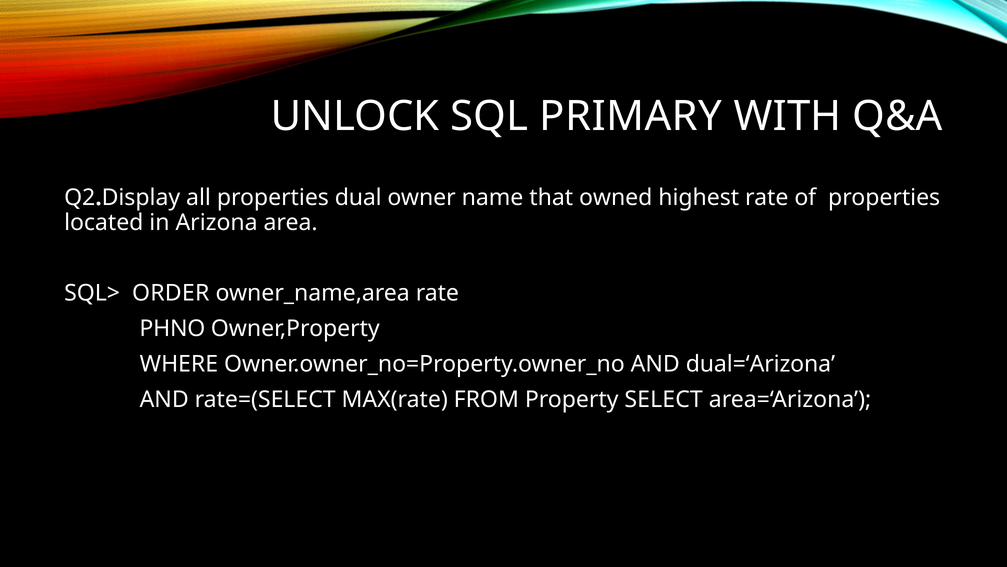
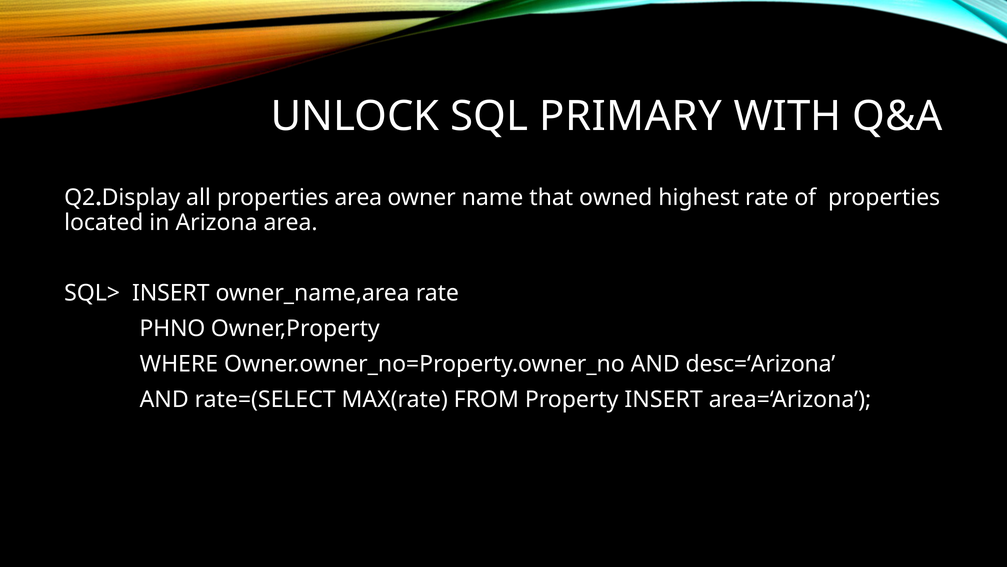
properties dual: dual -> area
SQL> ORDER: ORDER -> INSERT
dual=‘Arizona: dual=‘Arizona -> desc=‘Arizona
Property SELECT: SELECT -> INSERT
